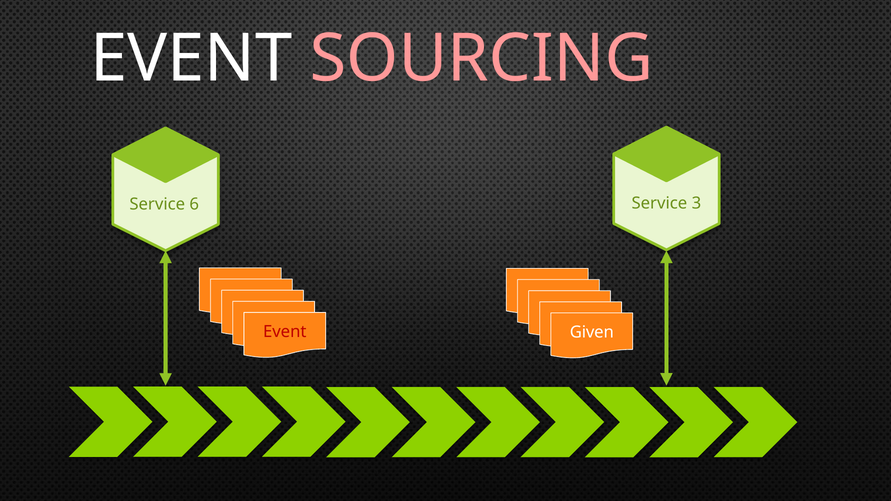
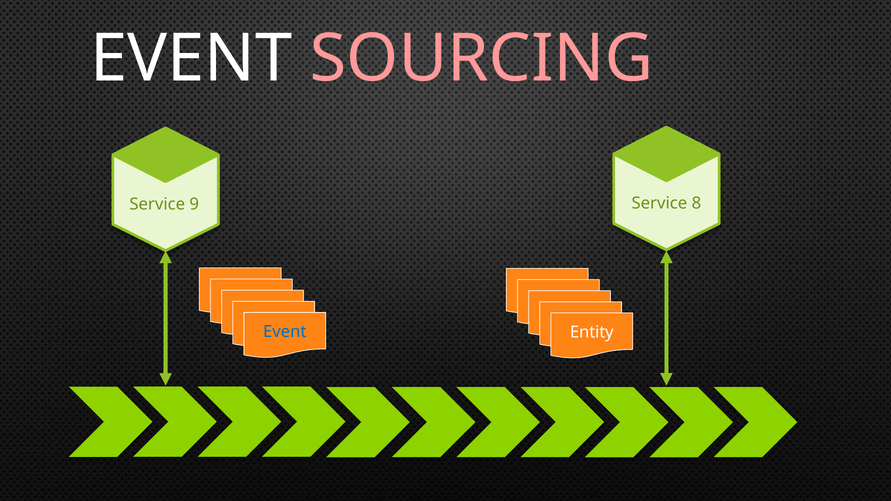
3: 3 -> 8
6: 6 -> 9
Event at (285, 332) colour: red -> blue
Given: Given -> Entity
